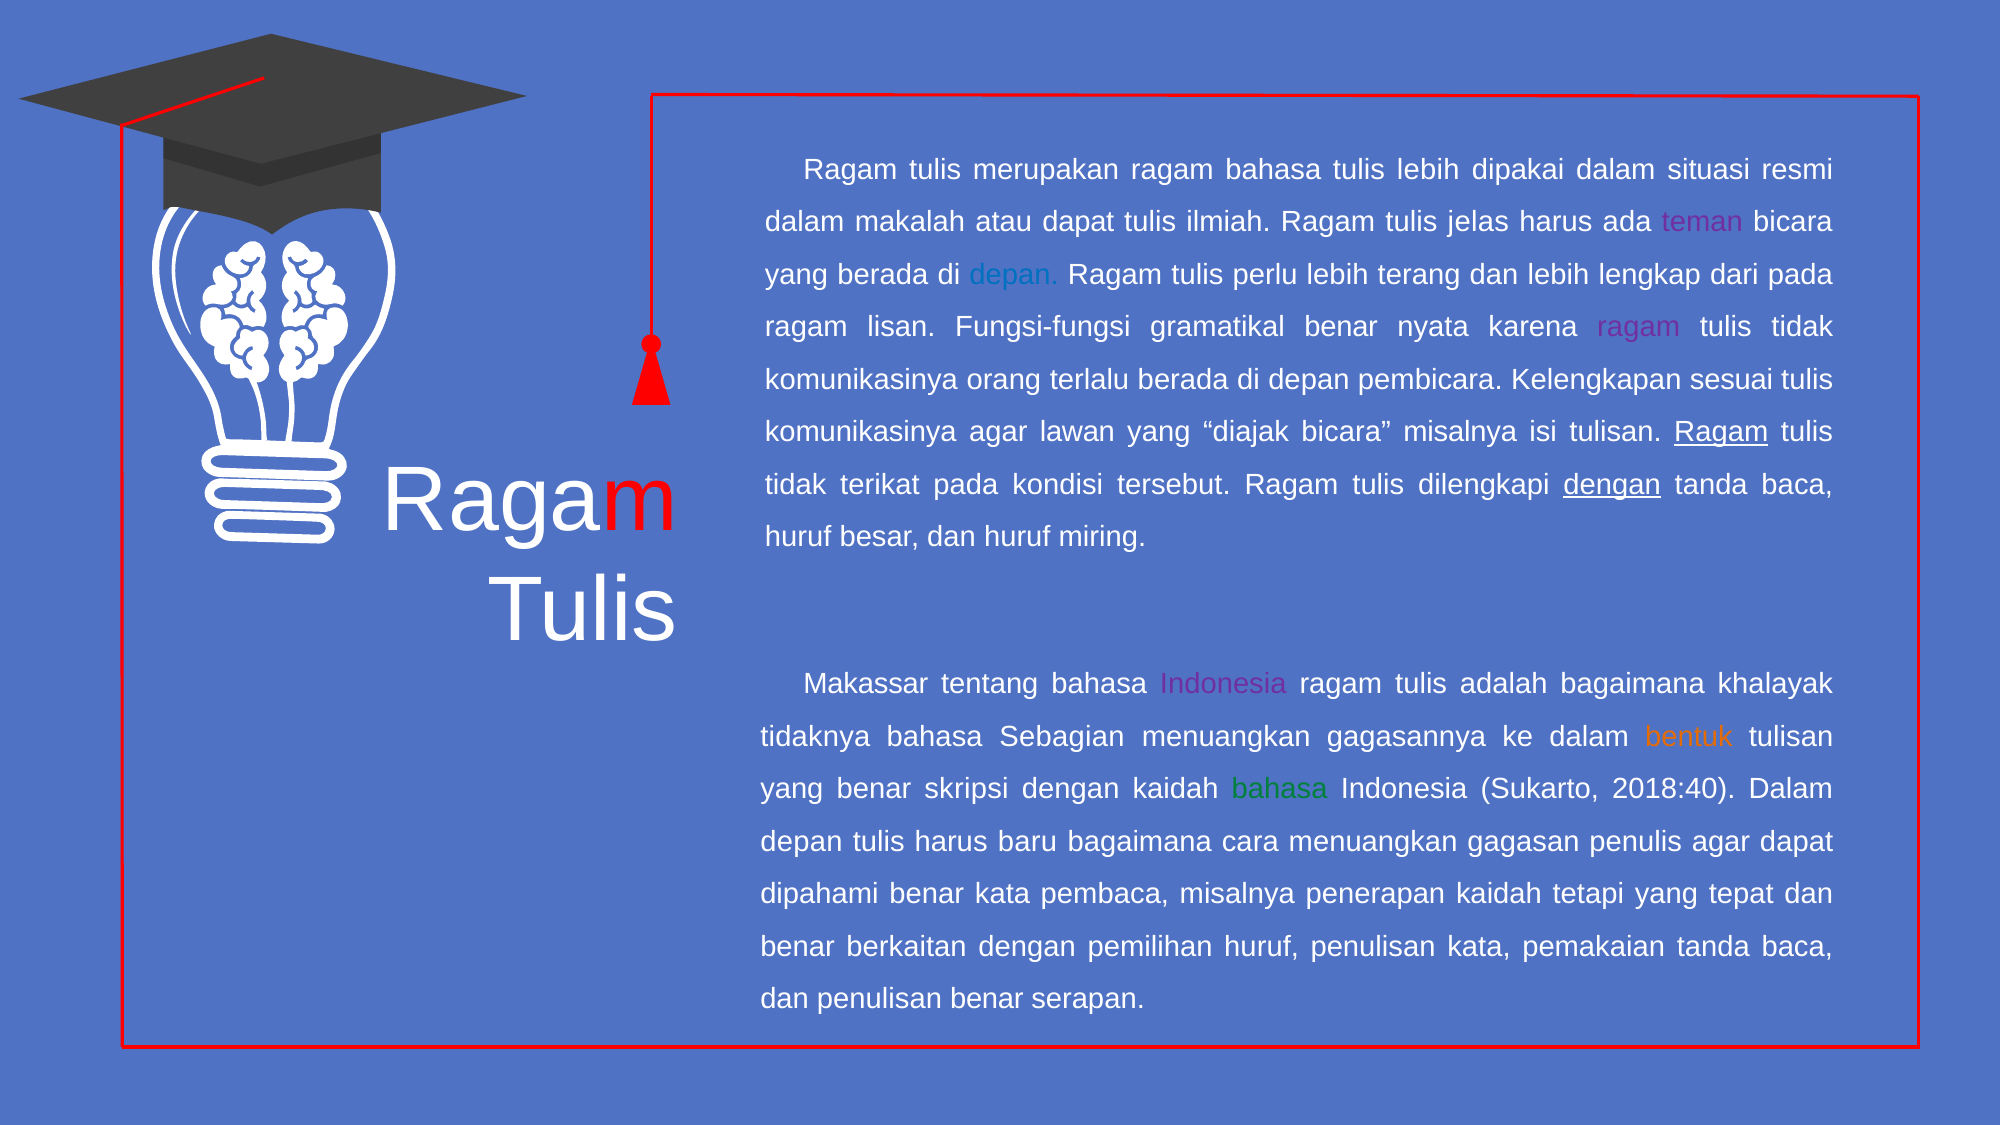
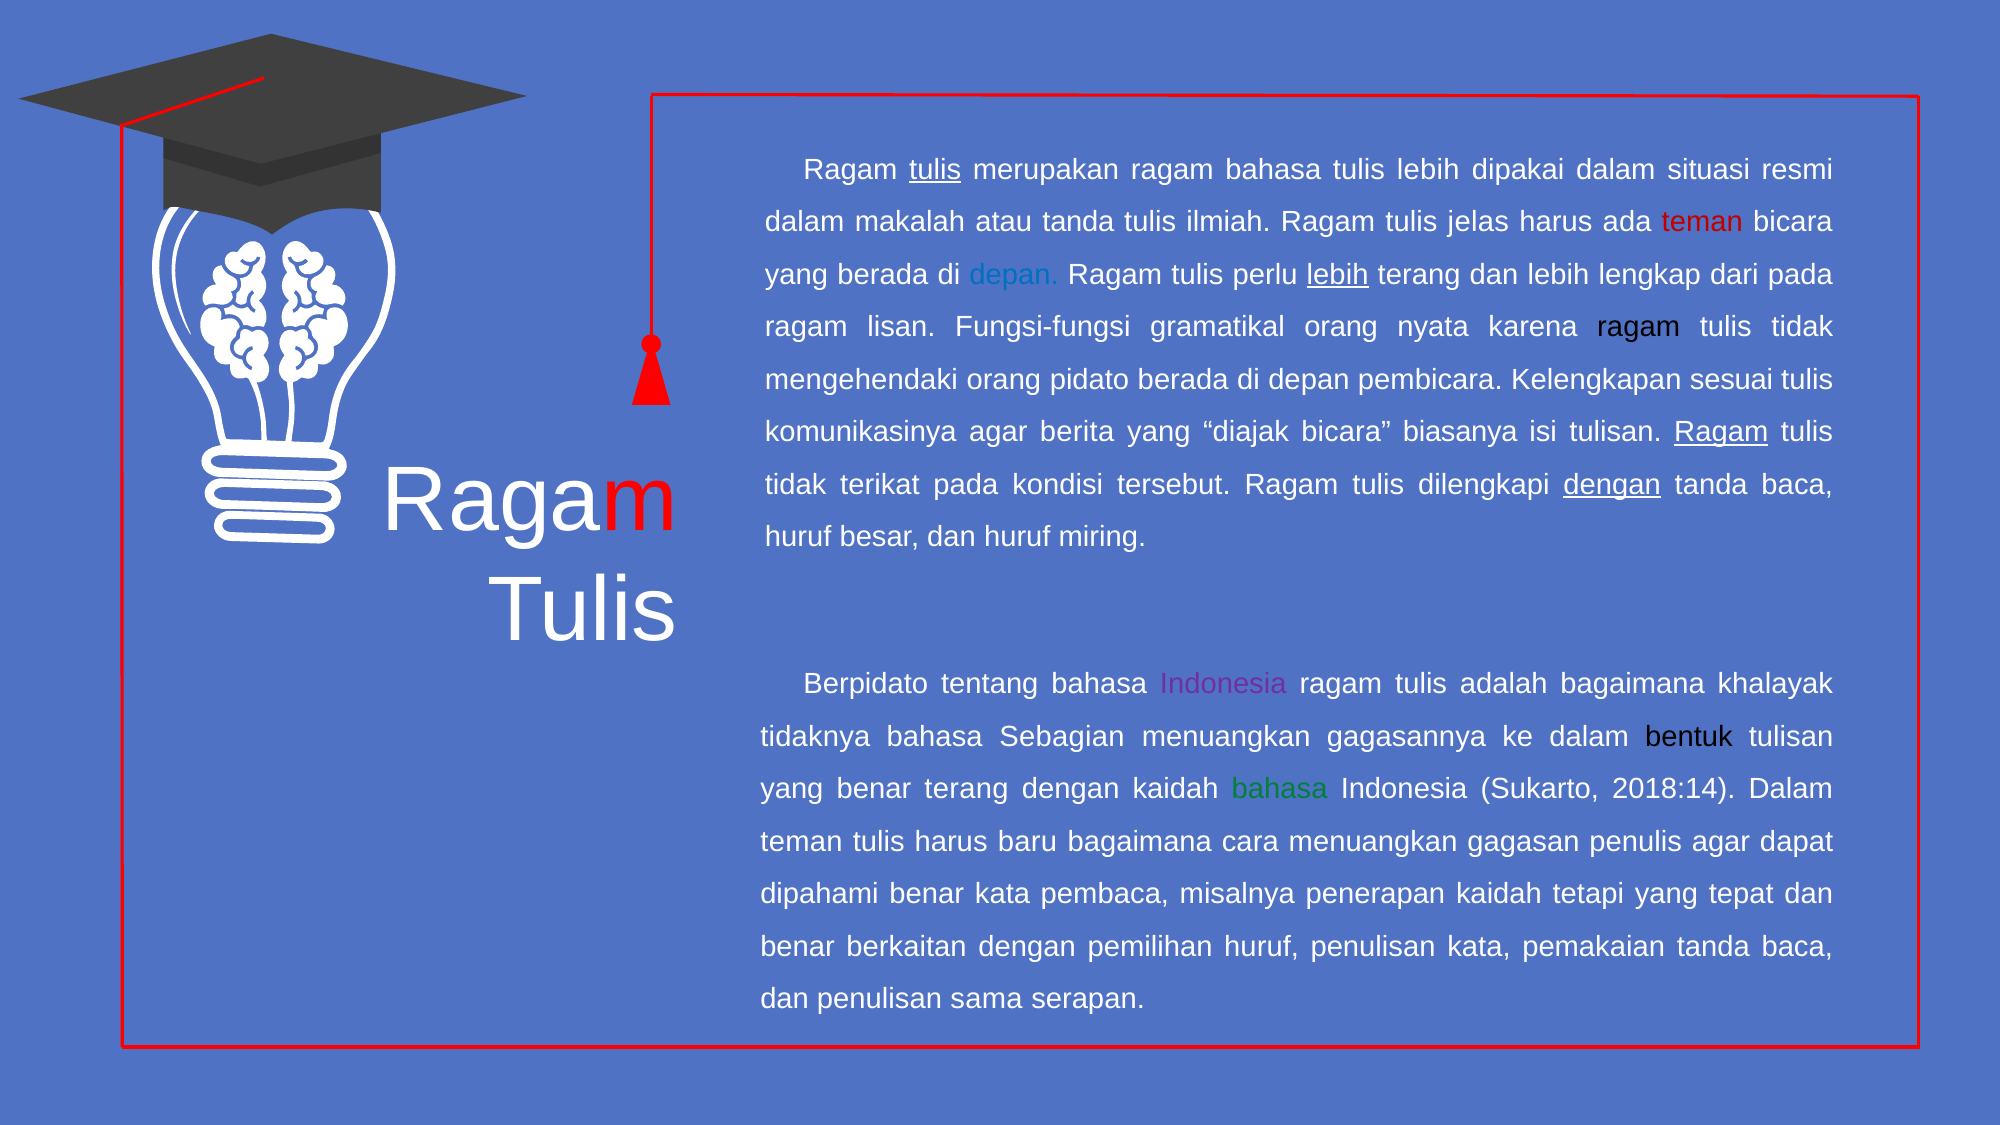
tulis at (935, 170) underline: none -> present
atau dapat: dapat -> tanda
teman at (1702, 222) colour: purple -> red
lebih at (1338, 275) underline: none -> present
gramatikal benar: benar -> orang
ragam at (1639, 327) colour: purple -> black
komunikasinya at (861, 380): komunikasinya -> mengehendaki
terlalu: terlalu -> pidato
lawan: lawan -> berita
bicara misalnya: misalnya -> biasanya
Makassar: Makassar -> Berpidato
bentuk colour: orange -> black
benar skripsi: skripsi -> terang
2018:40: 2018:40 -> 2018:14
depan at (802, 841): depan -> teman
penulisan benar: benar -> sama
